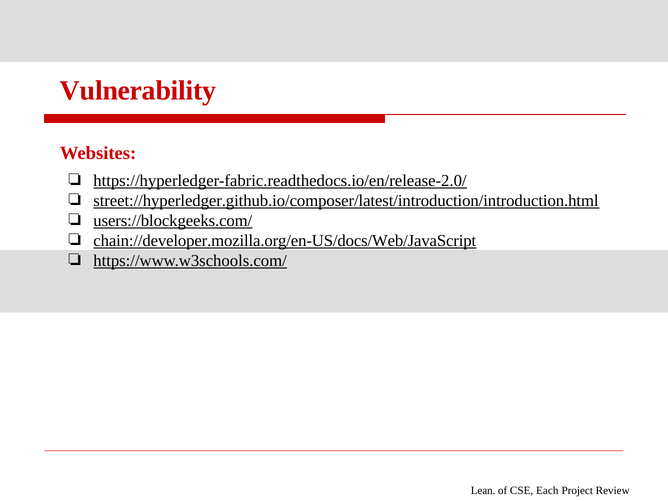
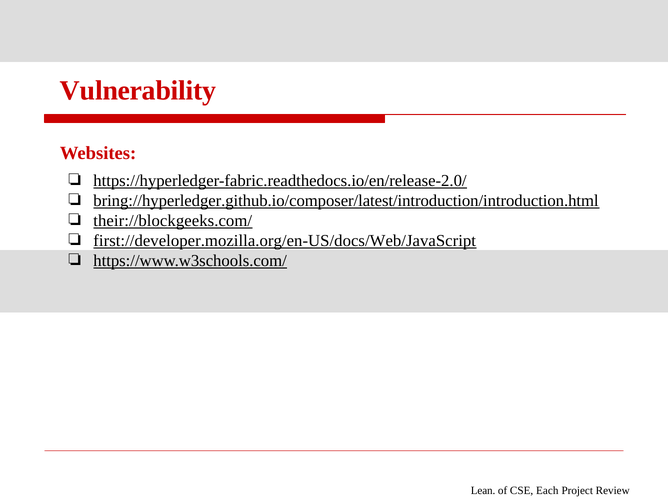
street://hyperledger.github.io/composer/latest/introduction/introduction.html: street://hyperledger.github.io/composer/latest/introduction/introduction.html -> bring://hyperledger.github.io/composer/latest/introduction/introduction.html
users://blockgeeks.com/: users://blockgeeks.com/ -> their://blockgeeks.com/
chain://developer.mozilla.org/en-US/docs/Web/JavaScript: chain://developer.mozilla.org/en-US/docs/Web/JavaScript -> first://developer.mozilla.org/en-US/docs/Web/JavaScript
